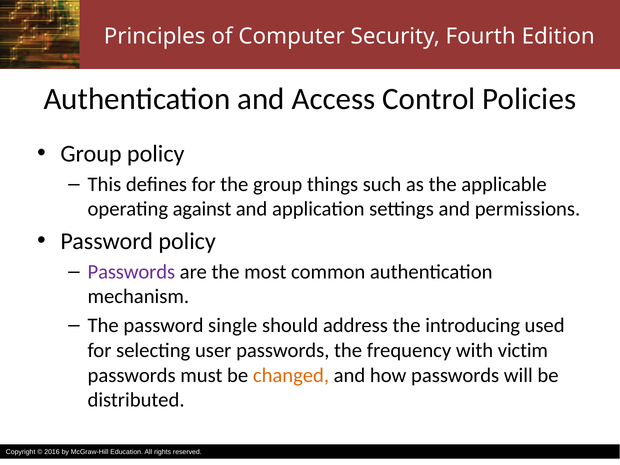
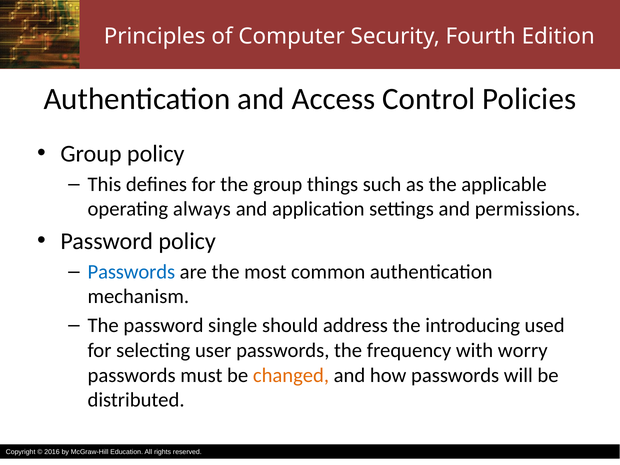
against: against -> always
Passwords at (131, 272) colour: purple -> blue
victim: victim -> worry
